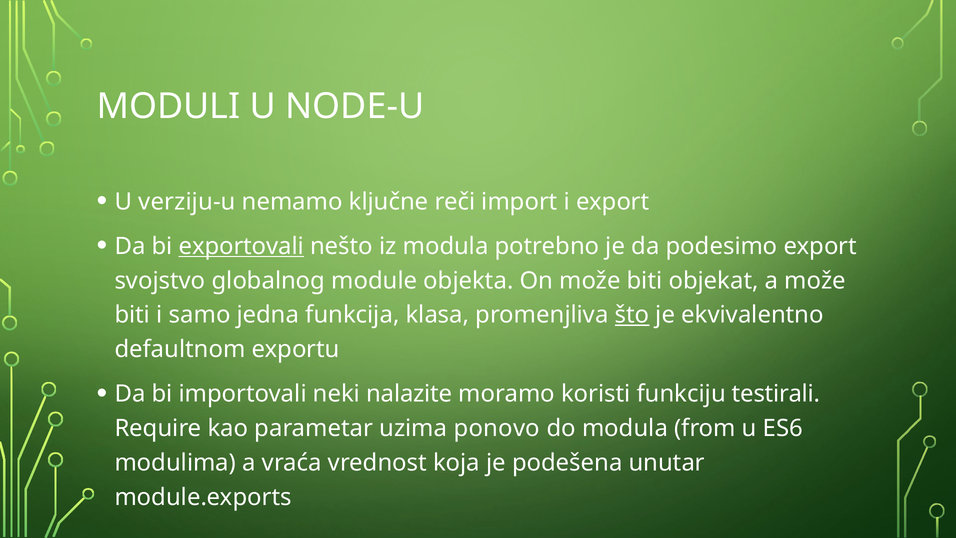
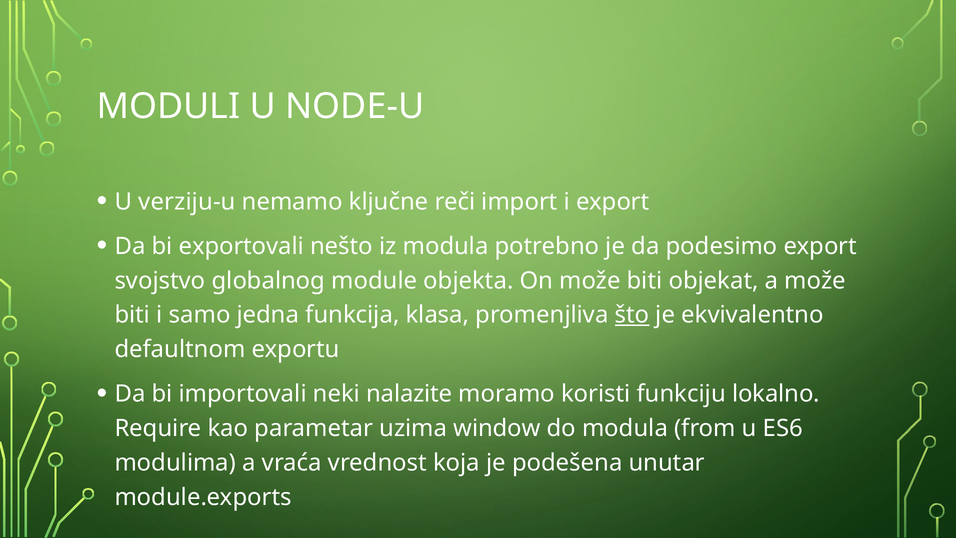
exportovali underline: present -> none
testirali: testirali -> lokalno
ponovo: ponovo -> window
